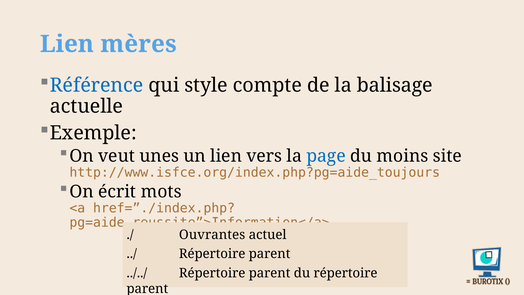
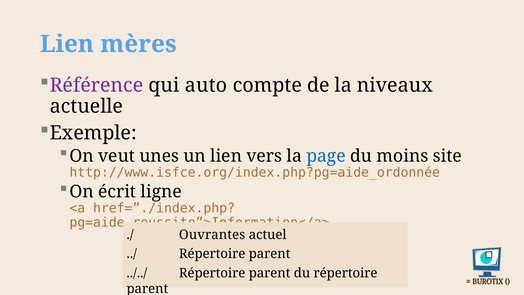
Référence colour: blue -> purple
style: style -> auto
balisage: balisage -> niveaux
http://www.isfce.org/index.php?pg=aide_toujours: http://www.isfce.org/index.php?pg=aide_toujours -> http://www.isfce.org/index.php?pg=aide_ordonnée
mots: mots -> ligne
